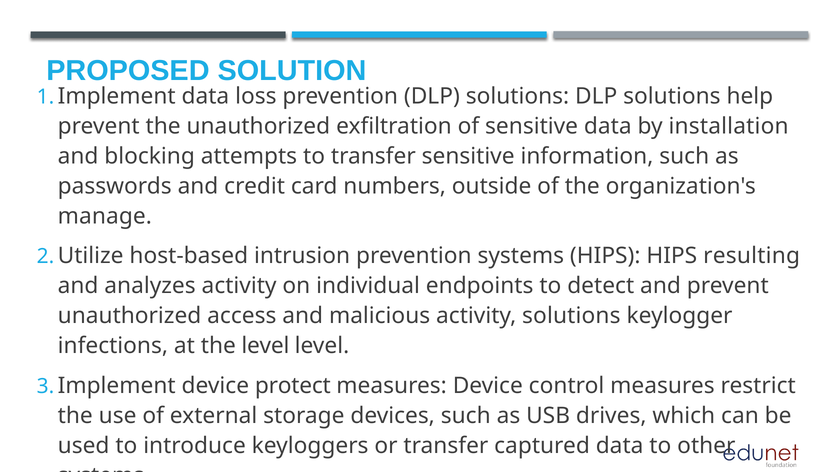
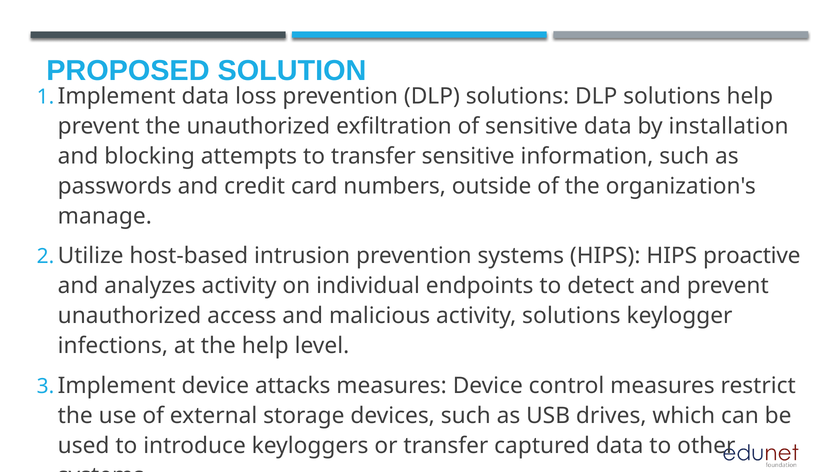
resulting: resulting -> proactive
the level: level -> help
protect: protect -> attacks
